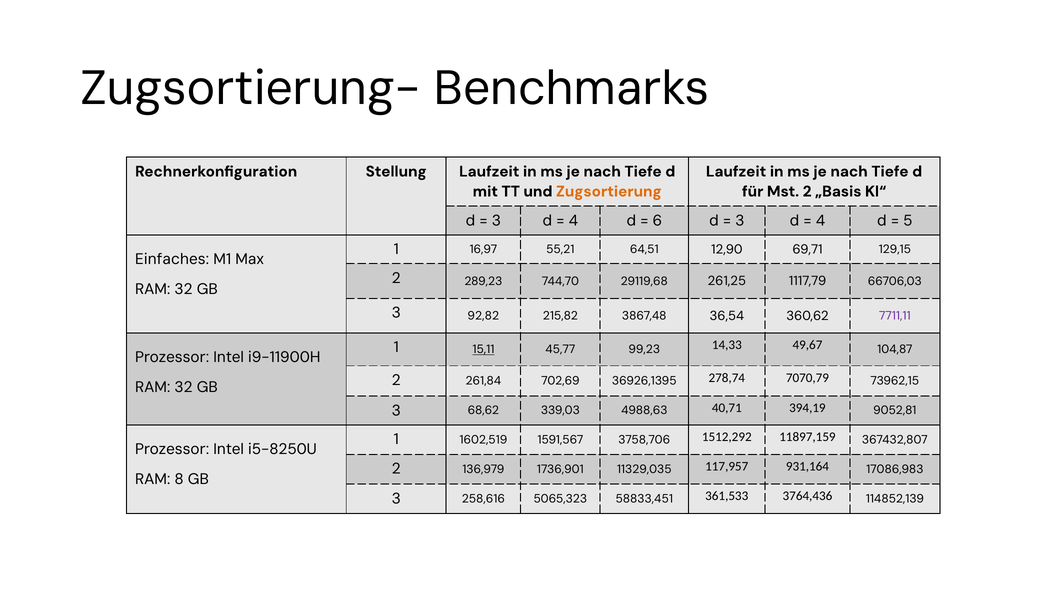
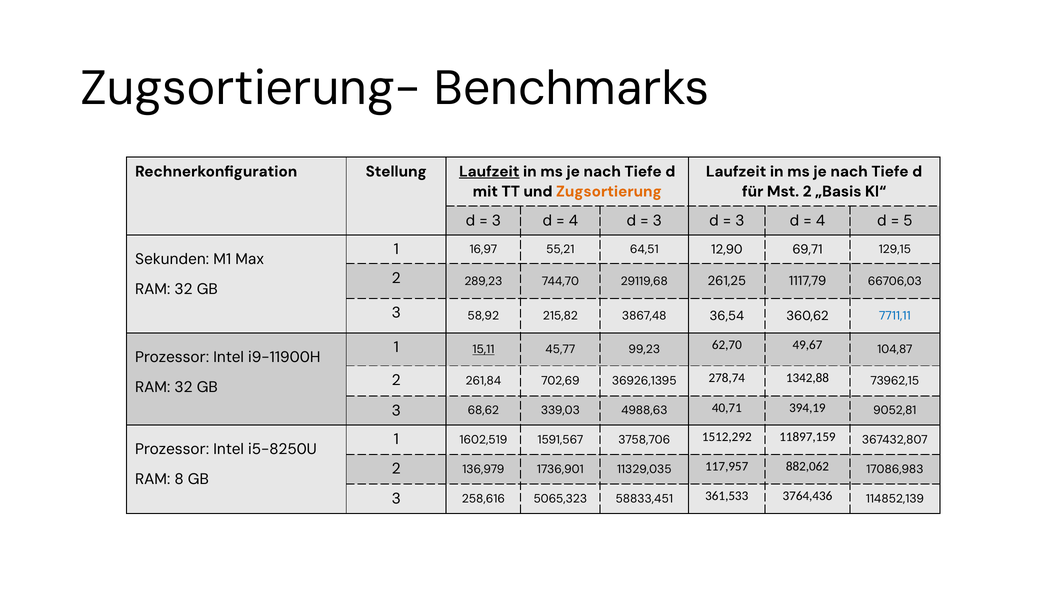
Laufzeit at (489, 171) underline: none -> present
6 at (657, 221): 6 -> 3
Einfaches: Einfaches -> Sekunden
92,82: 92,82 -> 58,92
7711,11 colour: purple -> blue
14,33: 14,33 -> 62,70
7070,79: 7070,79 -> 1342,88
931,164: 931,164 -> 882,062
